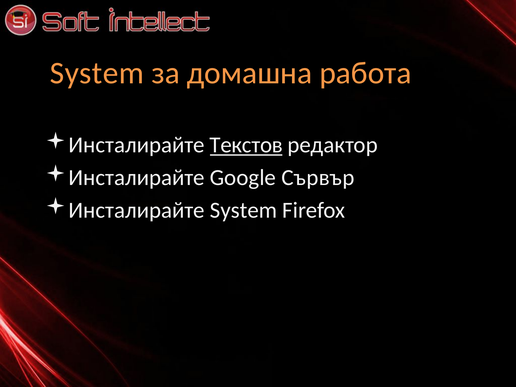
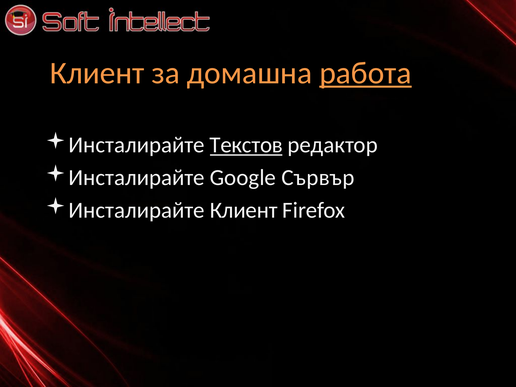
System at (97, 73): System -> Клиент
работа underline: none -> present
Инсталирайте System: System -> Клиент
